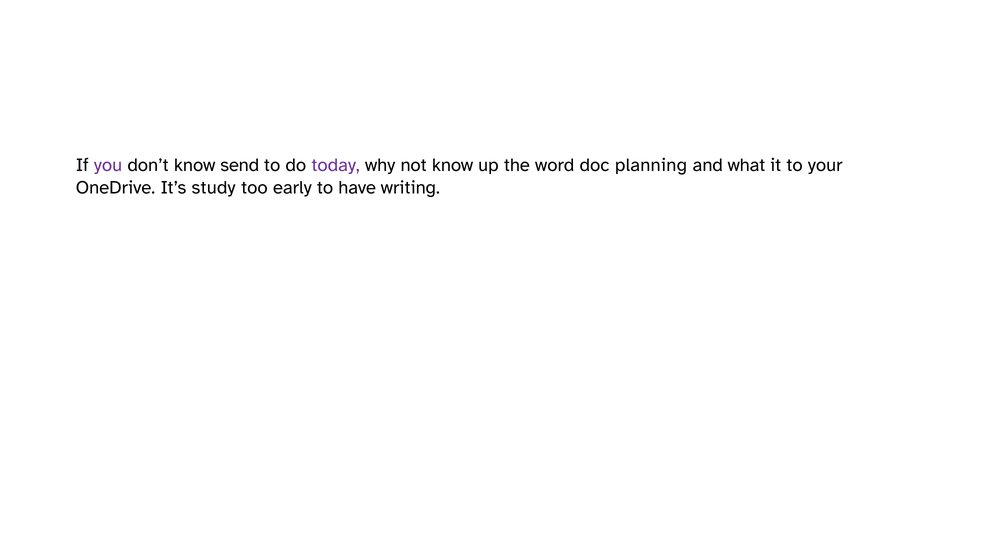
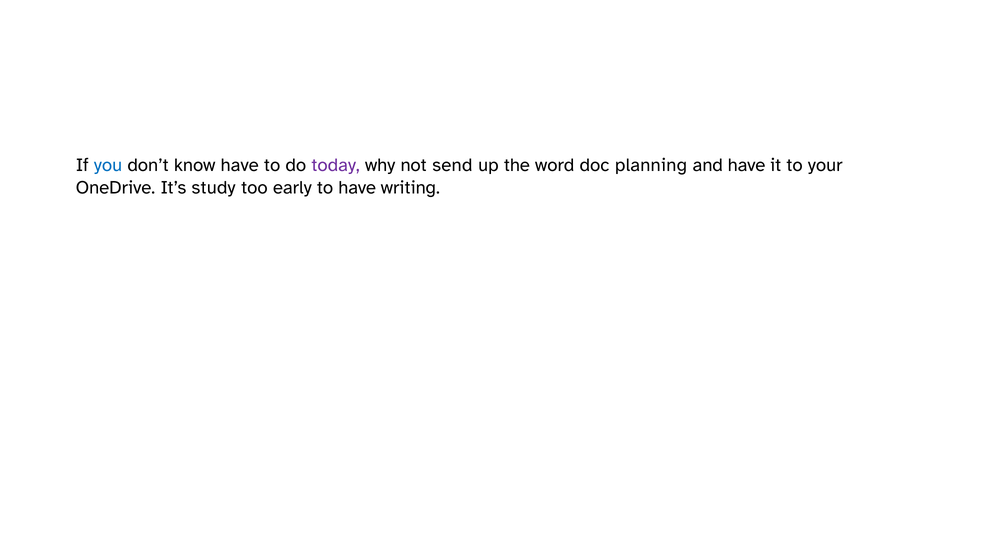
you colour: purple -> blue
know send: send -> have
not know: know -> send
and what: what -> have
